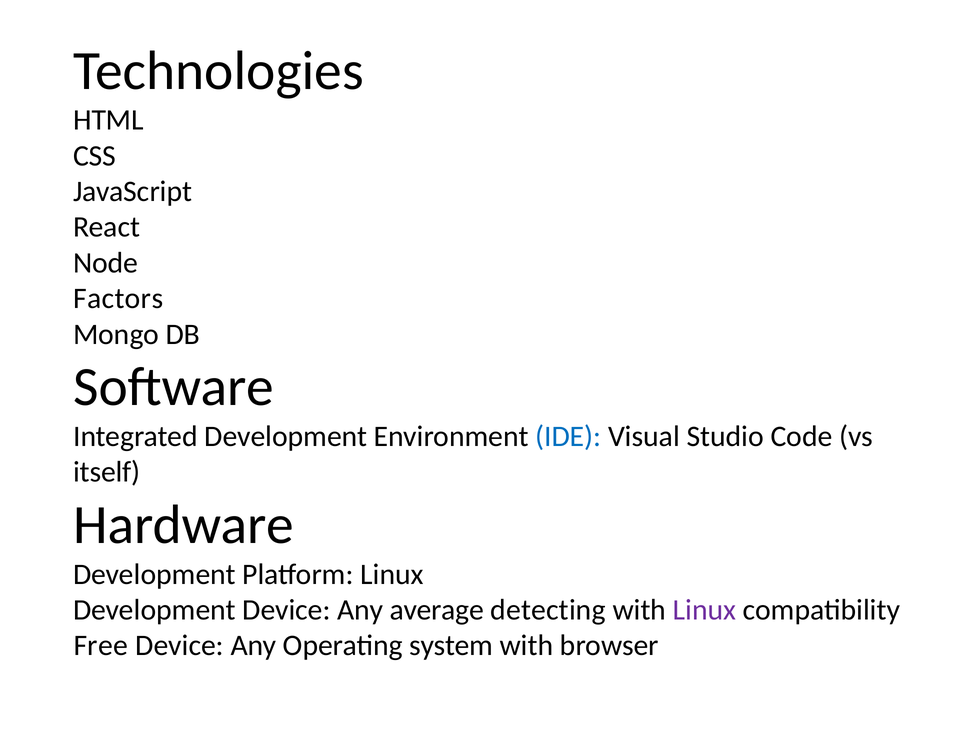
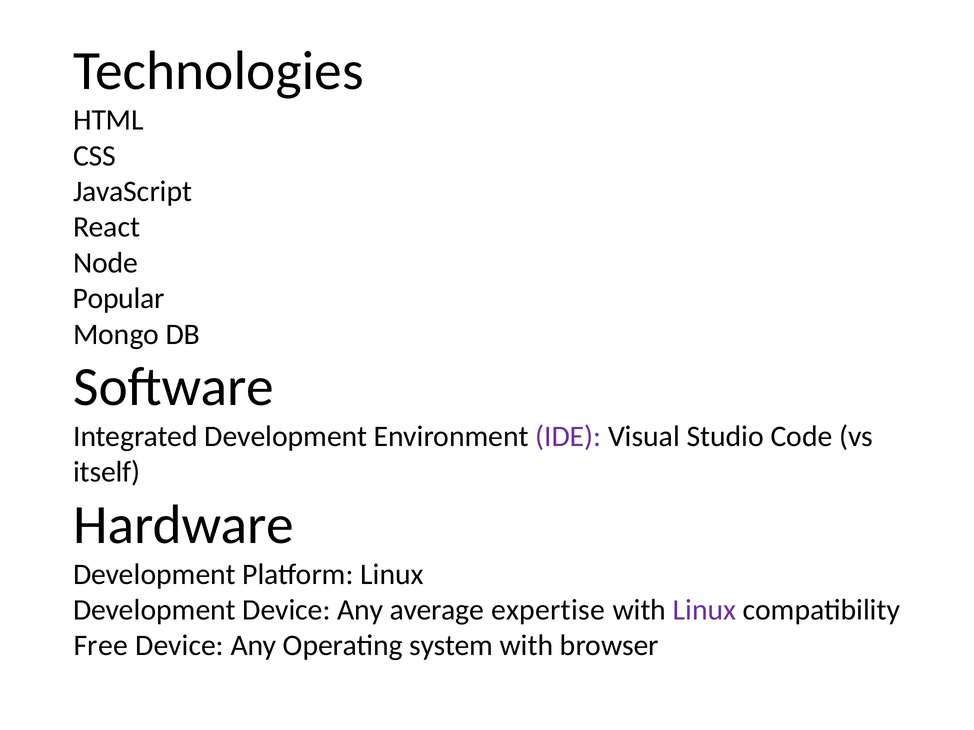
Factors: Factors -> Popular
IDE colour: blue -> purple
detecting: detecting -> expertise
